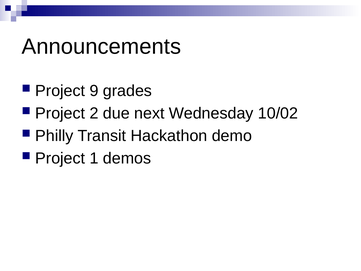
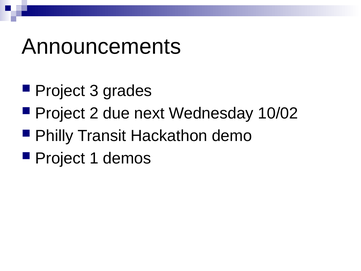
9: 9 -> 3
